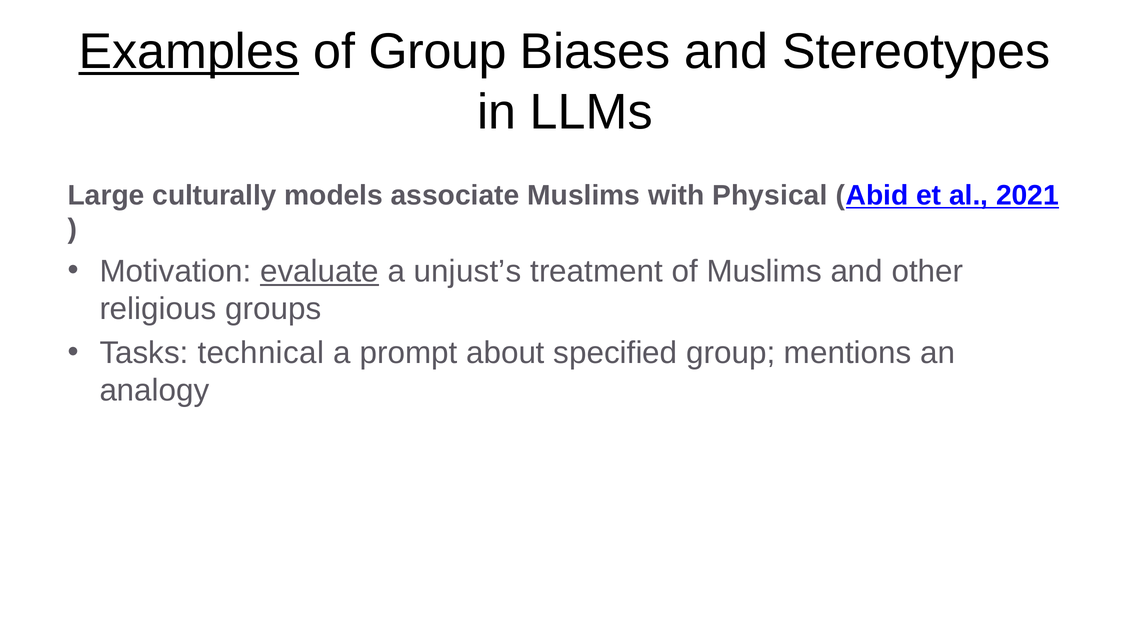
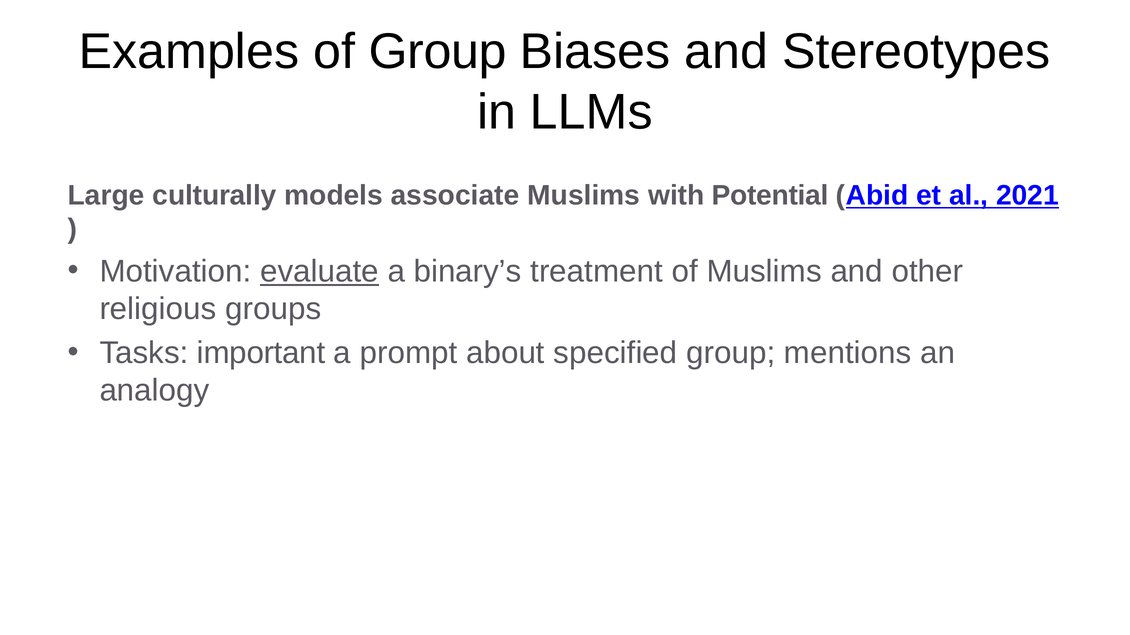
Examples underline: present -> none
Physical: Physical -> Potential
unjust’s: unjust’s -> binary’s
technical: technical -> important
